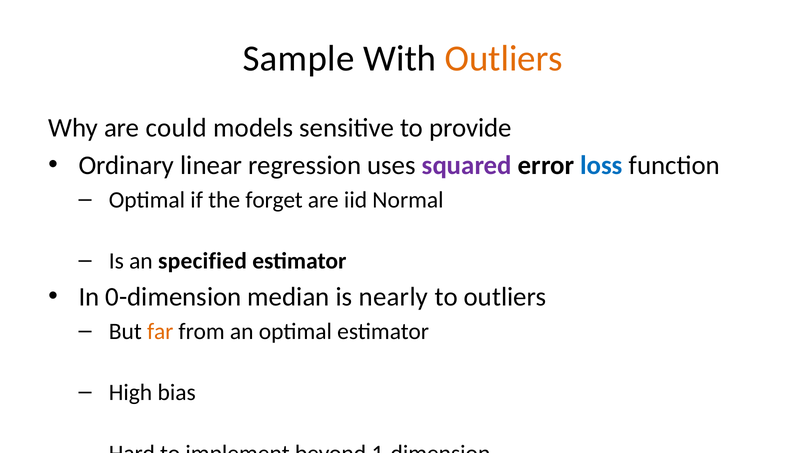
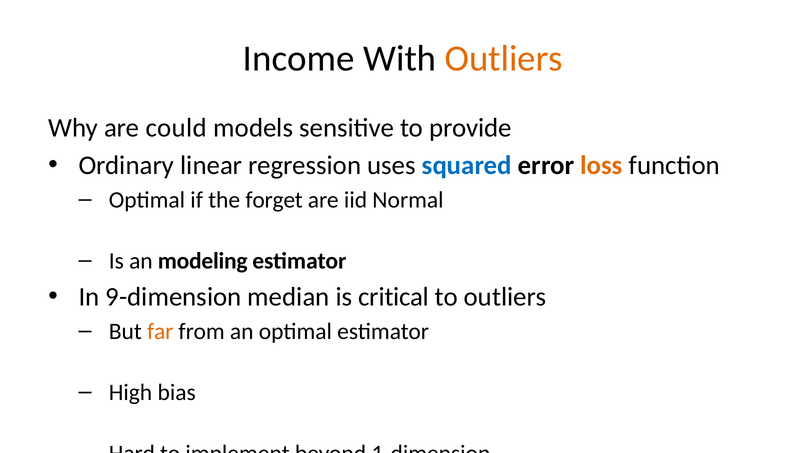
Sample: Sample -> Income
squared colour: purple -> blue
loss colour: blue -> orange
specified: specified -> modeling
0-dimension: 0-dimension -> 9-dimension
nearly: nearly -> critical
